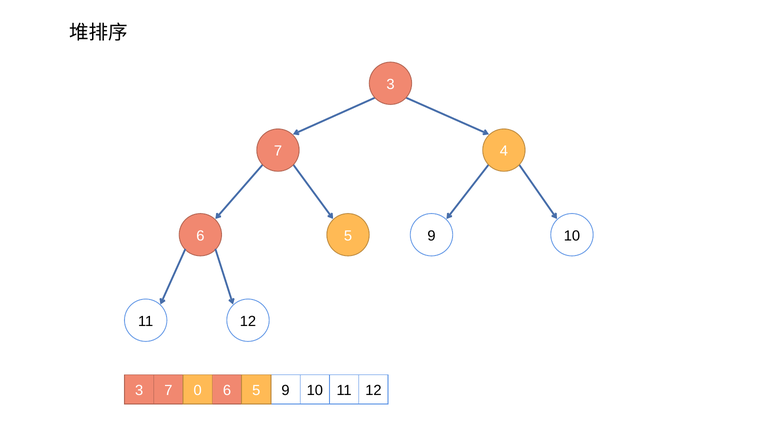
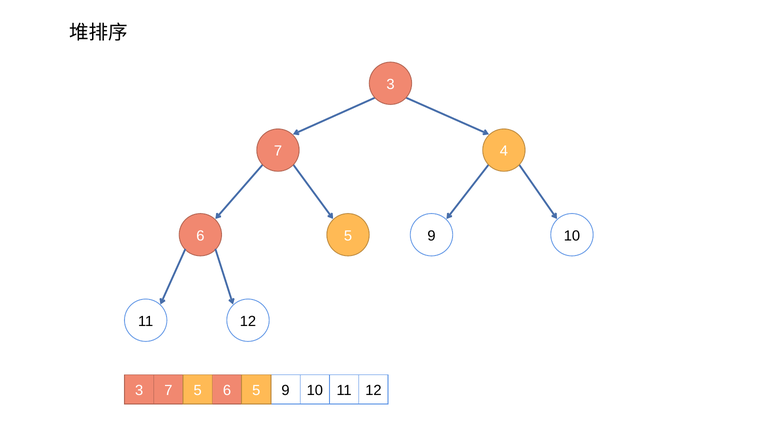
3 0: 0 -> 5
